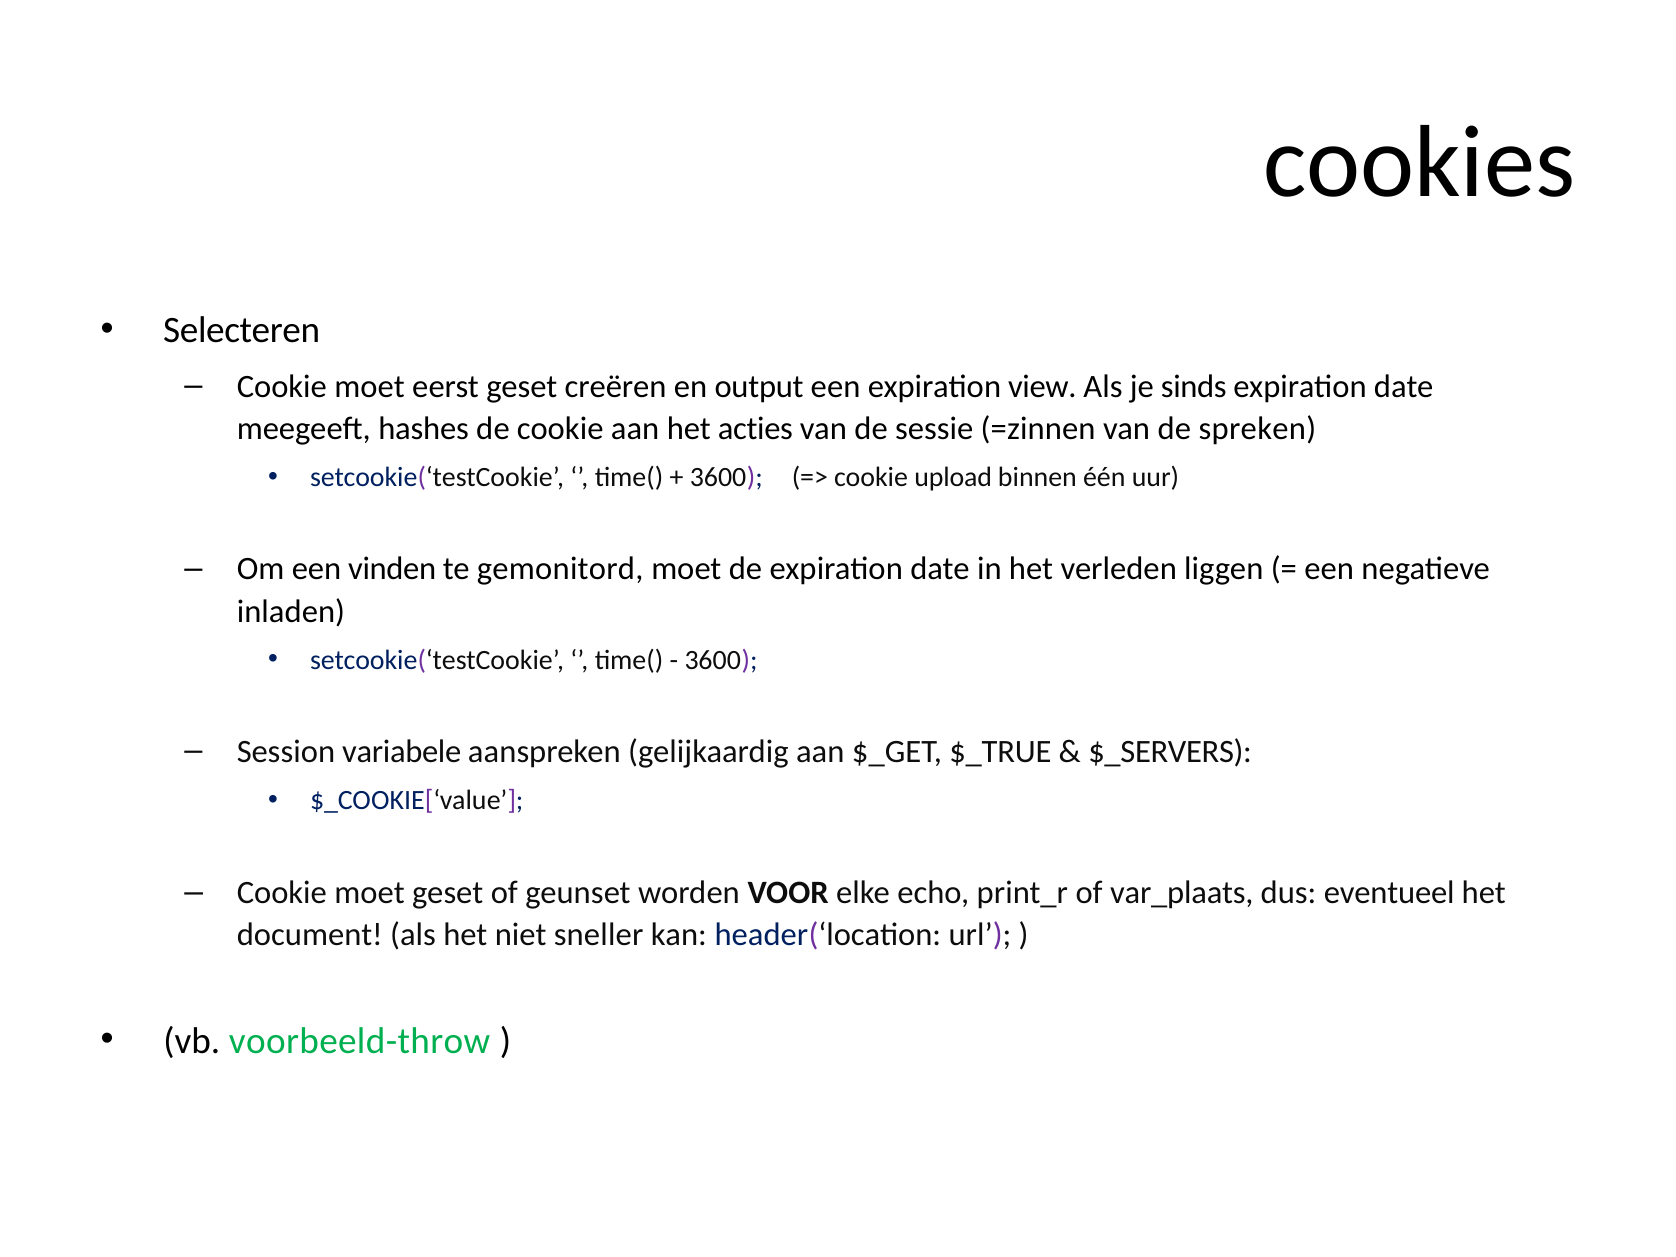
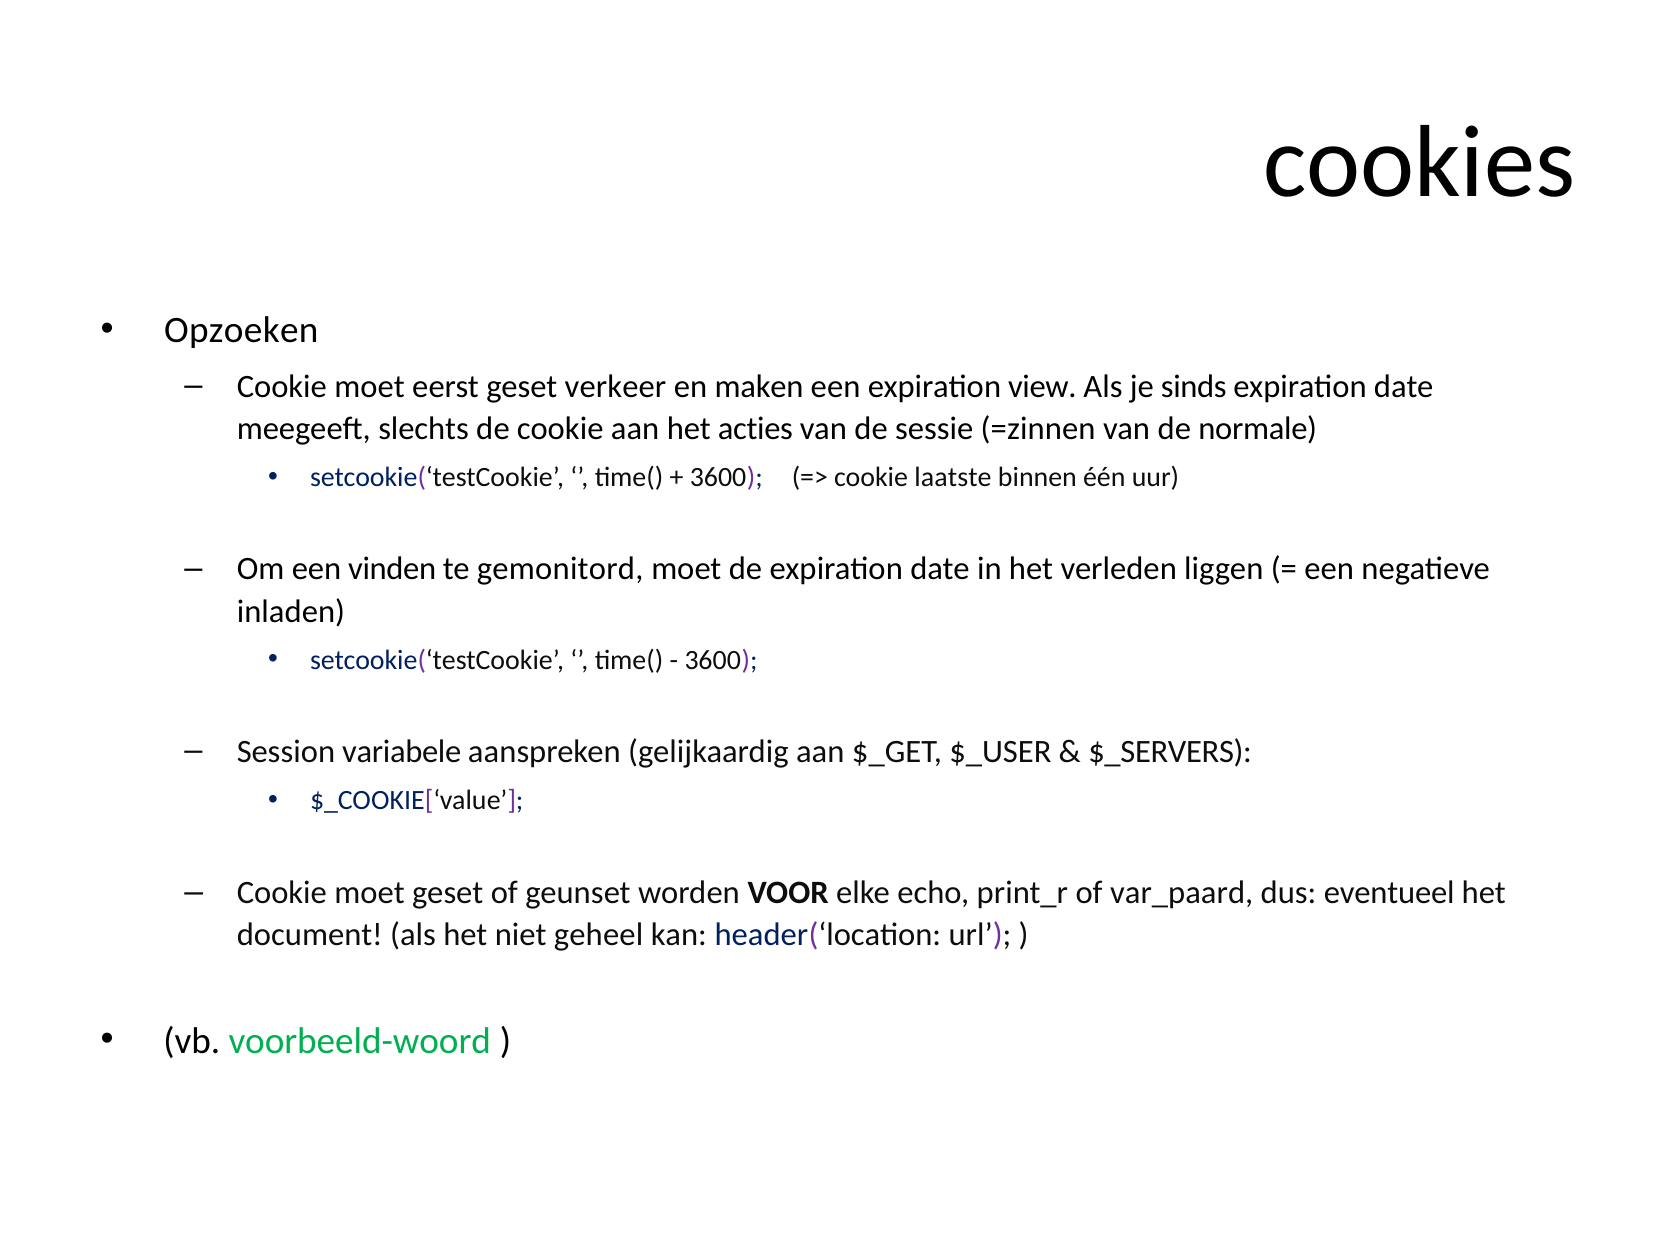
Selecteren: Selecteren -> Opzoeken
creëren: creëren -> verkeer
output: output -> maken
hashes: hashes -> slechts
spreken: spreken -> normale
upload: upload -> laatste
$_TRUE: $_TRUE -> $_USER
var_plaats: var_plaats -> var_paard
sneller: sneller -> geheel
voorbeeld-throw: voorbeeld-throw -> voorbeeld-woord
